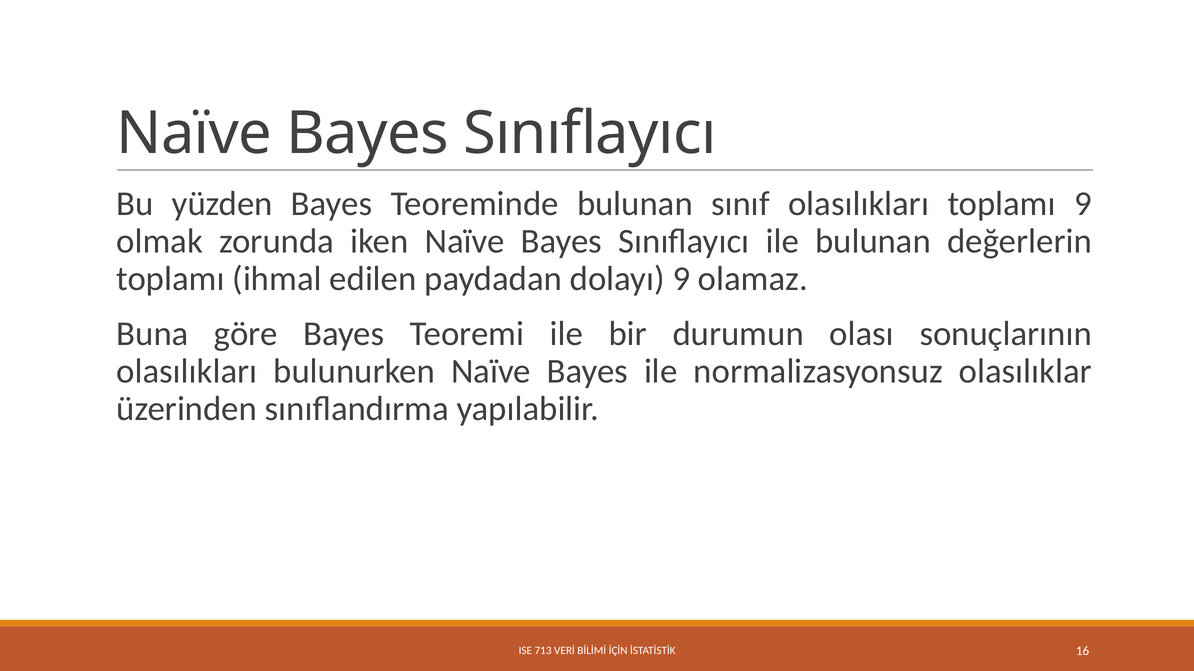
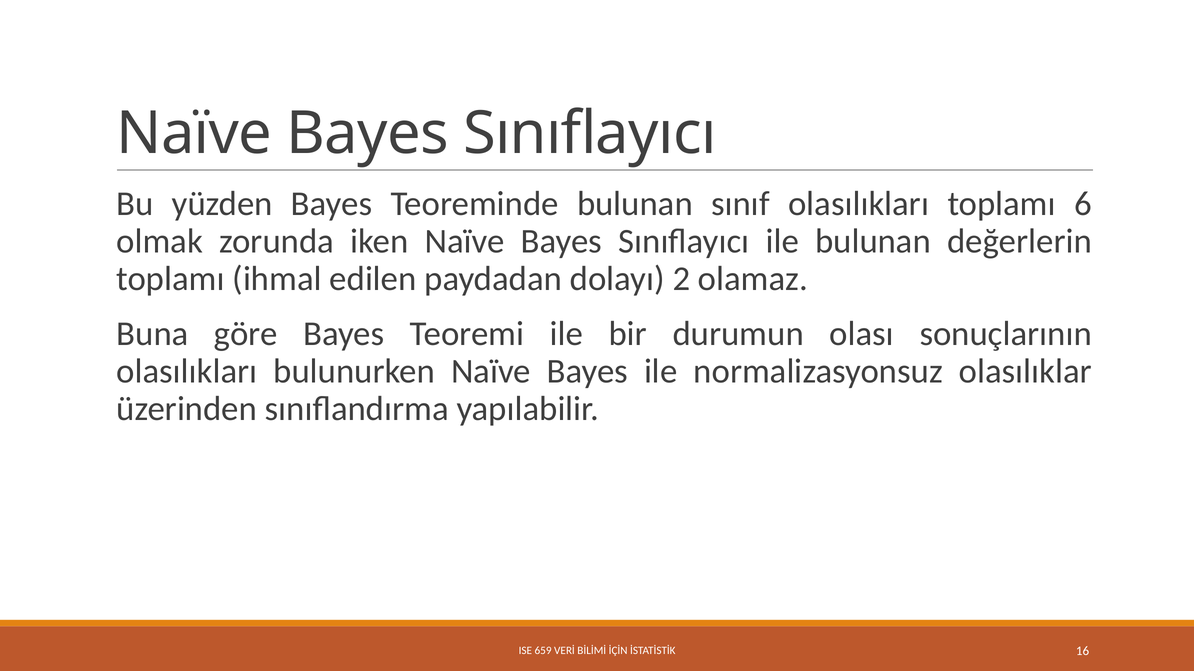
toplamı 9: 9 -> 6
dolayı 9: 9 -> 2
713: 713 -> 659
